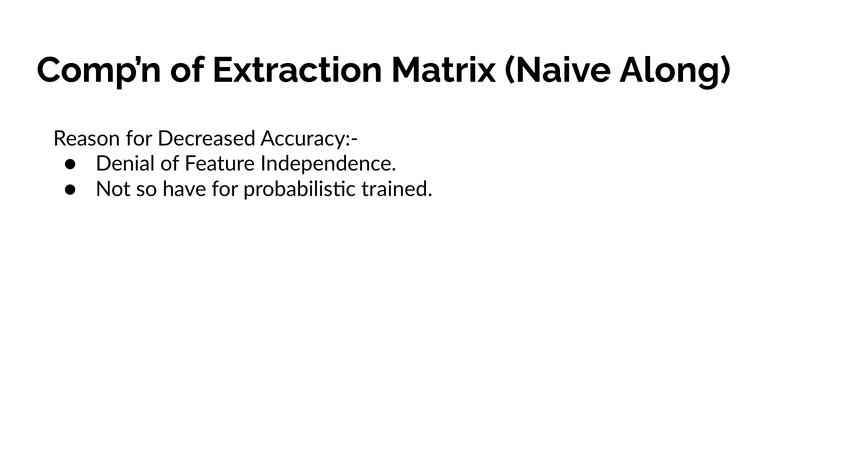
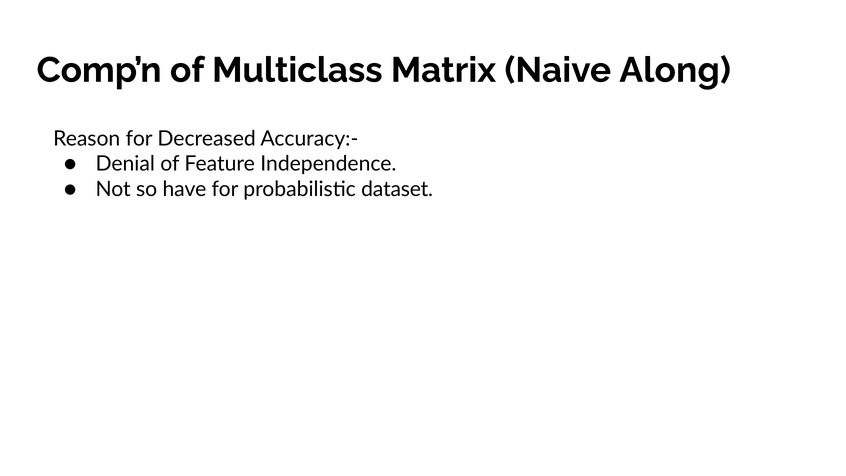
Extraction: Extraction -> Multiclass
trained: trained -> dataset
